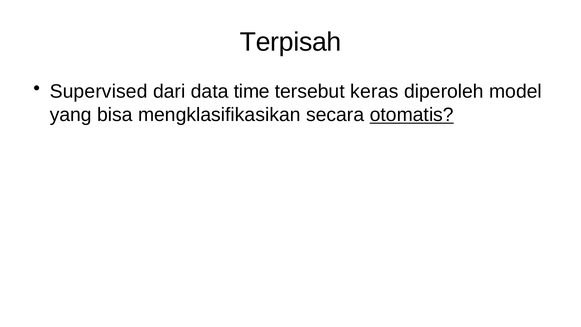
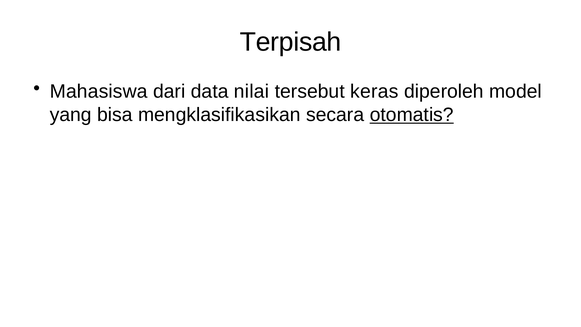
Supervised: Supervised -> Mahasiswa
time: time -> nilai
